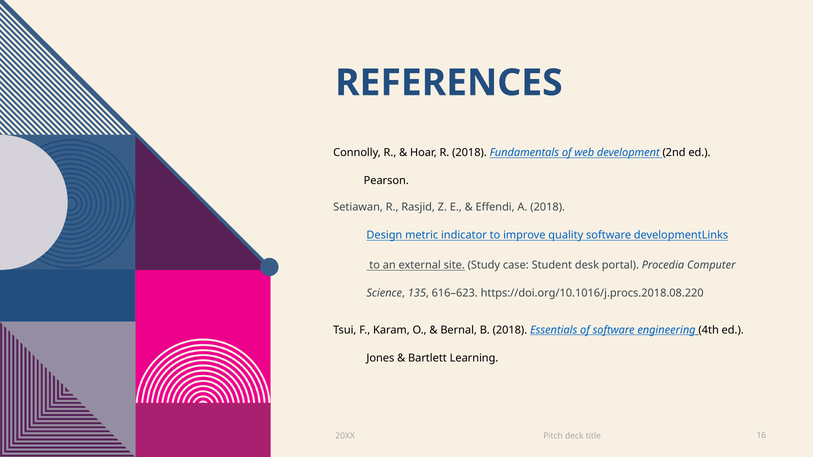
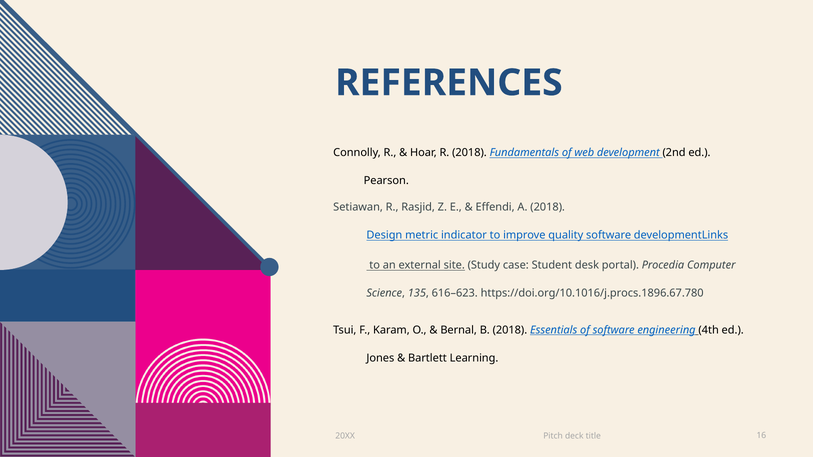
https://doi.org/10.1016/j.procs.2018.08.220: https://doi.org/10.1016/j.procs.2018.08.220 -> https://doi.org/10.1016/j.procs.1896.67.780
